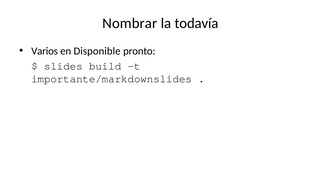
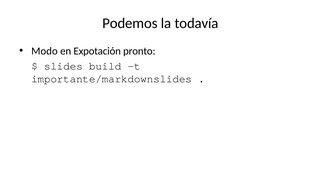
Nombrar: Nombrar -> Podemos
Varios: Varios -> Modo
Disponible: Disponible -> Expotación
